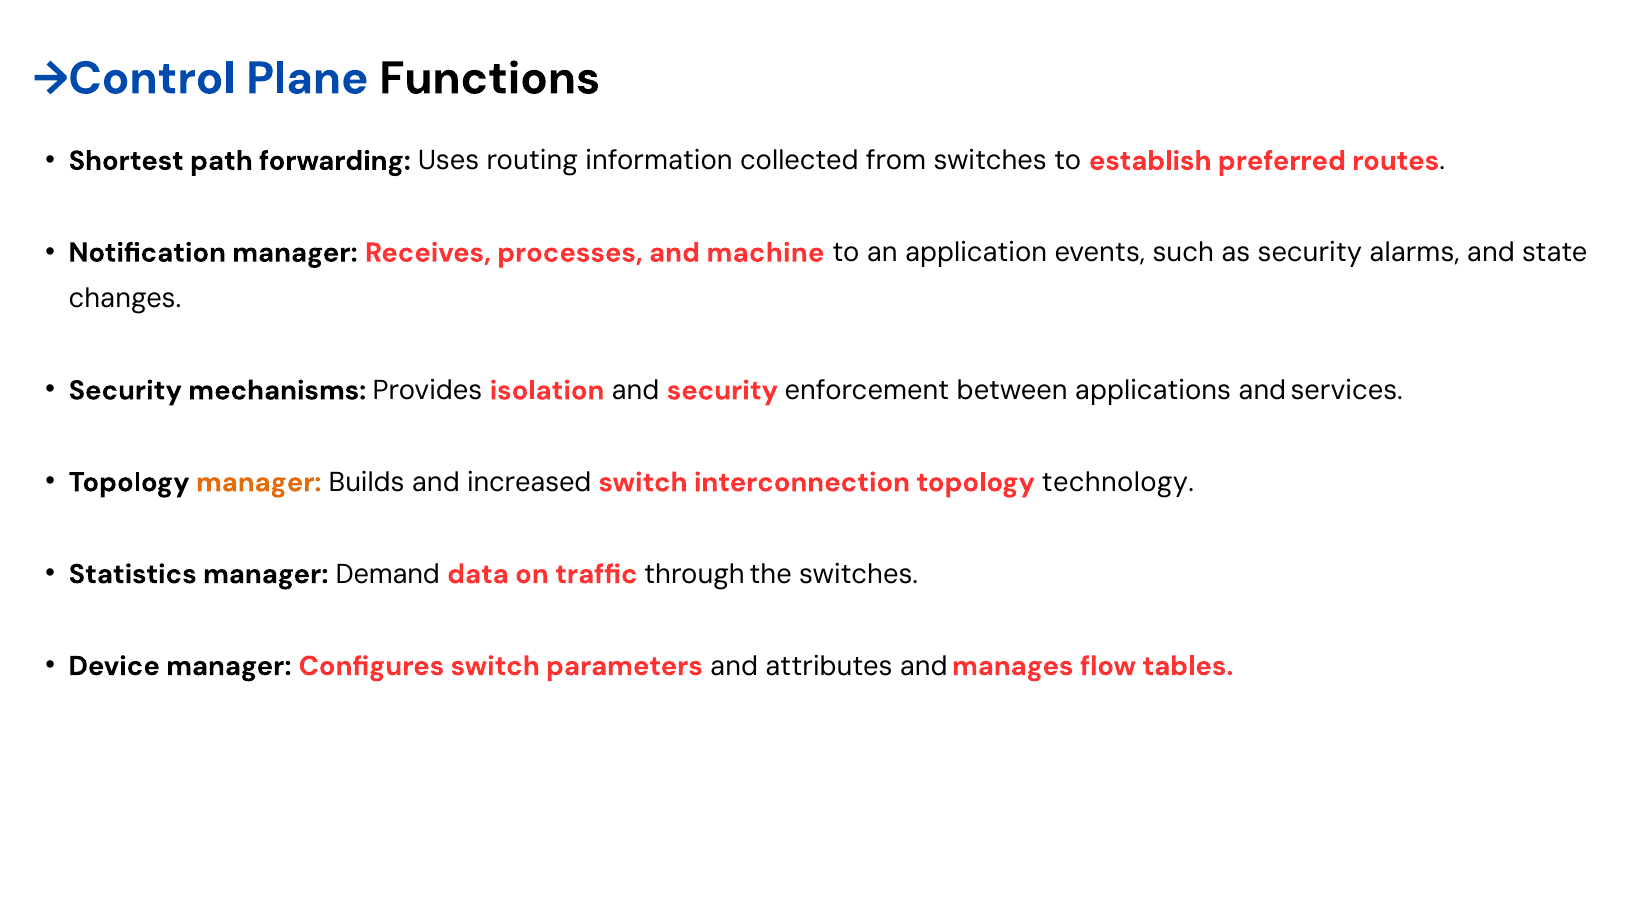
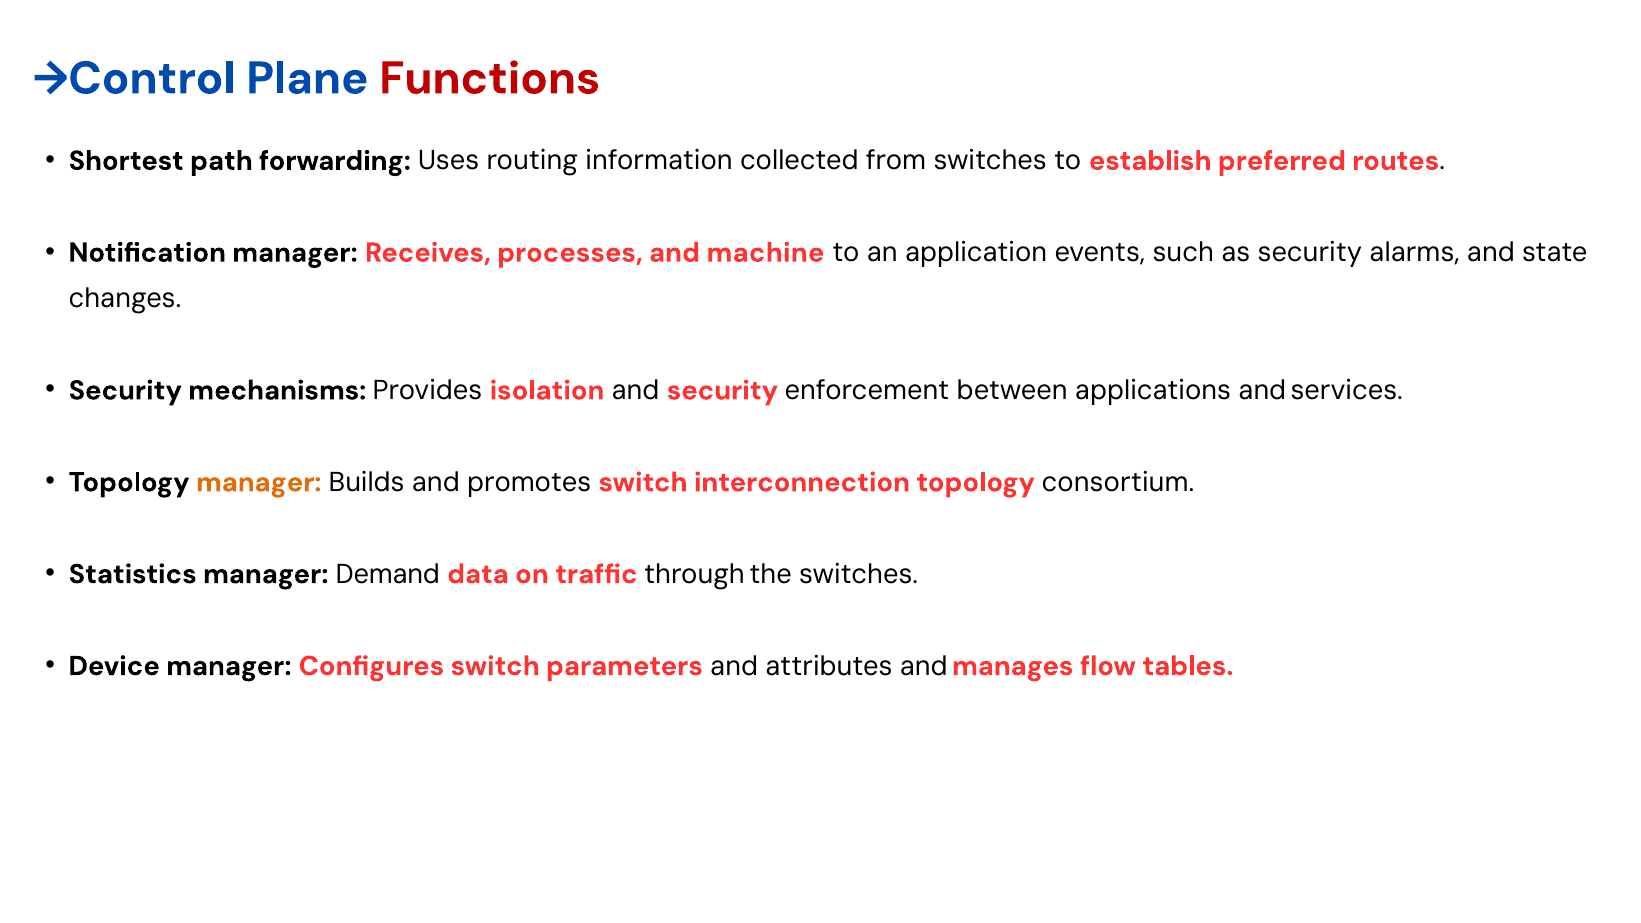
Functions colour: black -> red
increased: increased -> promotes
technology: technology -> consortium
